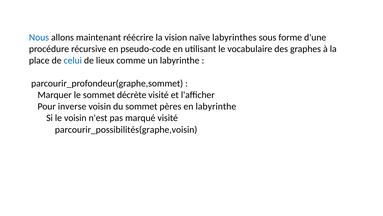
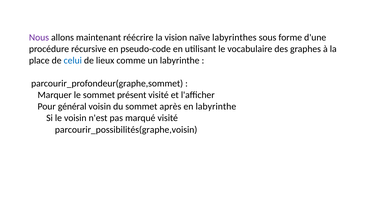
Nous colour: blue -> purple
décrète: décrète -> présent
inverse: inverse -> général
pères: pères -> après
